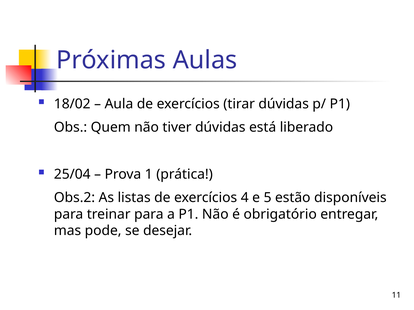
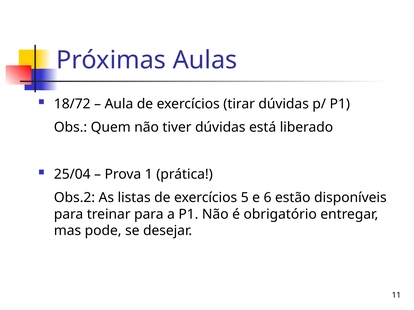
18/02: 18/02 -> 18/72
4: 4 -> 5
5: 5 -> 6
